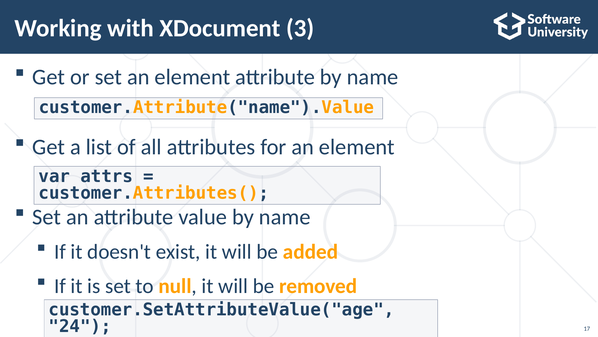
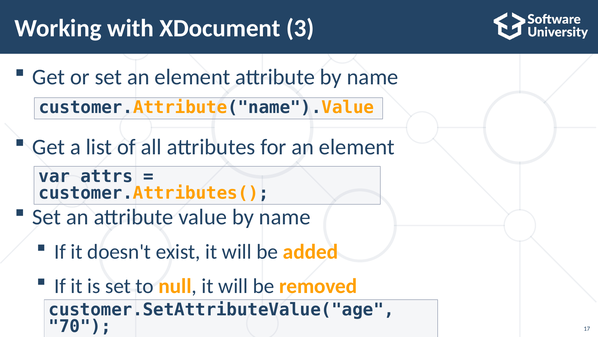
24: 24 -> 70
